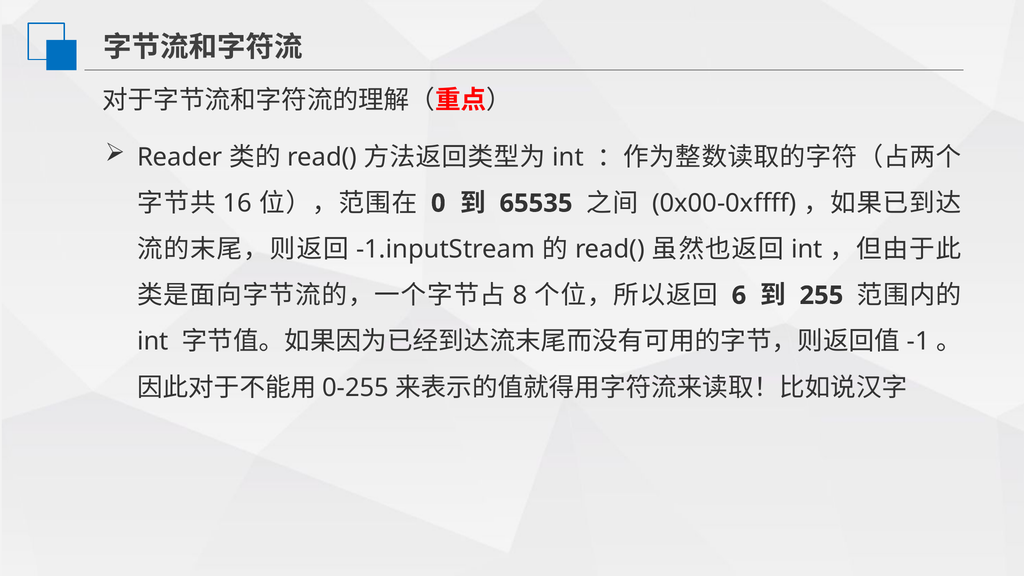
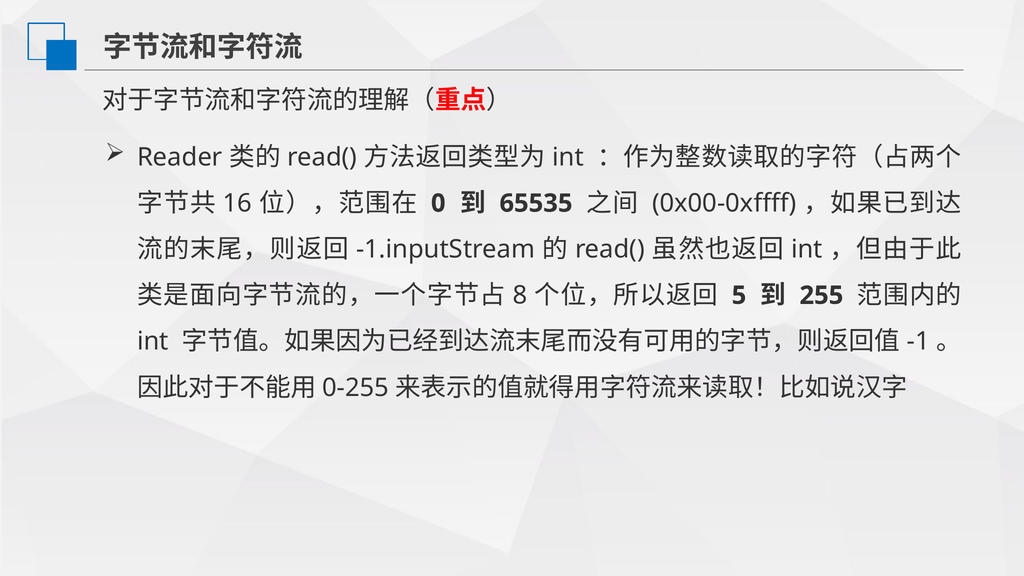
6: 6 -> 5
